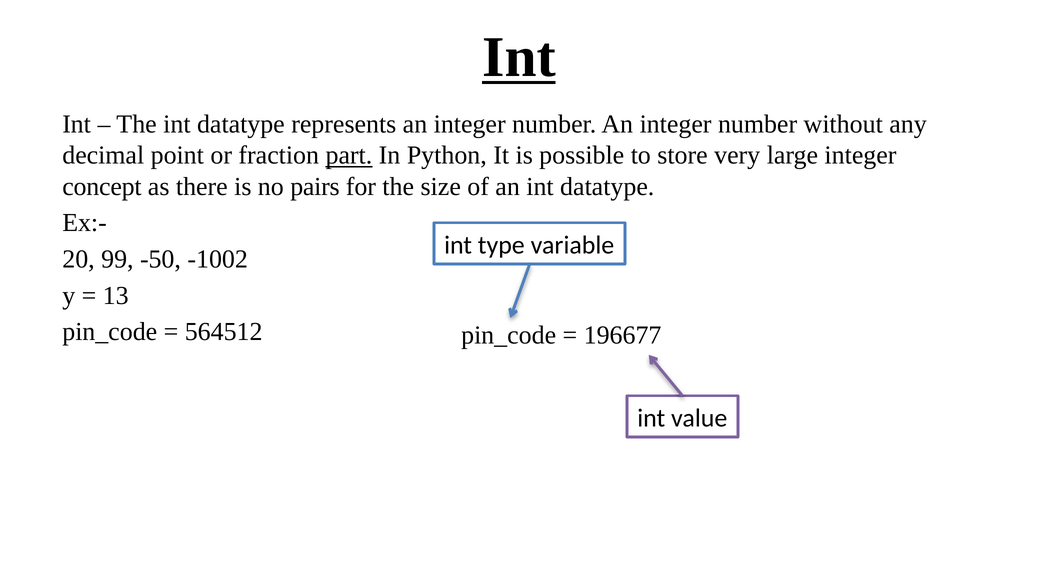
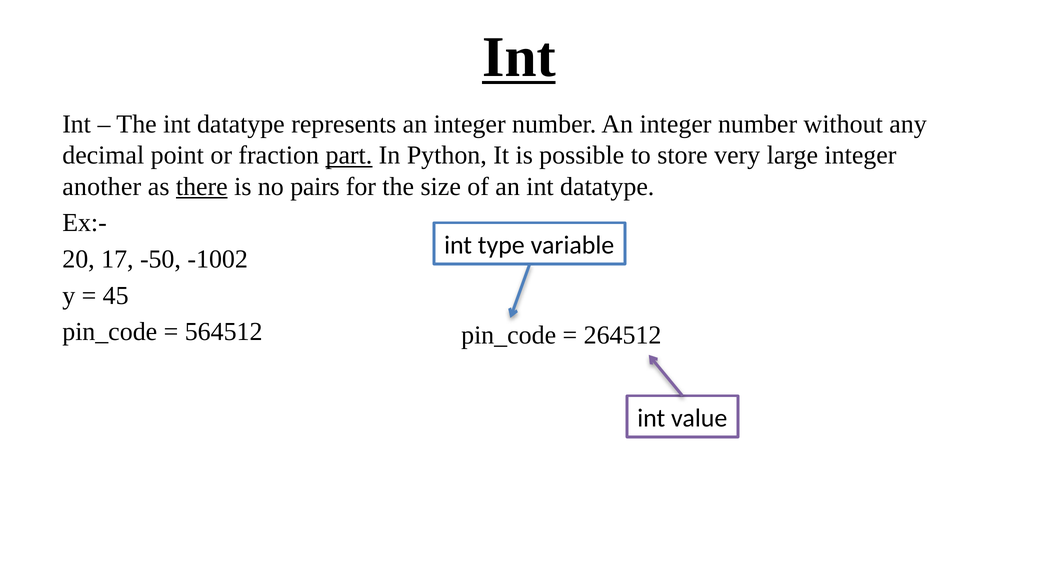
concept: concept -> another
there underline: none -> present
99: 99 -> 17
13: 13 -> 45
196677: 196677 -> 264512
